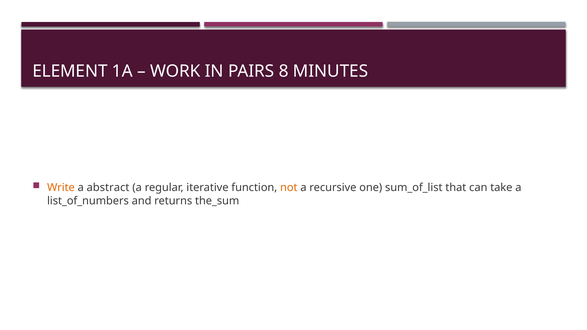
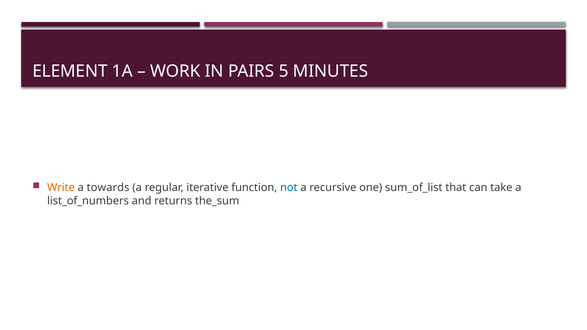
8: 8 -> 5
abstract: abstract -> towards
not colour: orange -> blue
